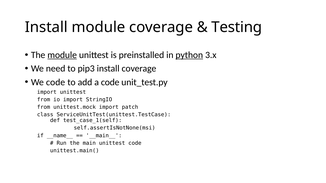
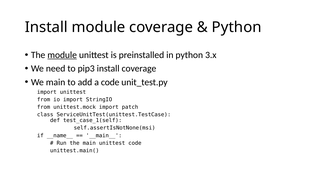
Testing at (237, 27): Testing -> Python
python at (189, 55) underline: present -> none
We code: code -> main
